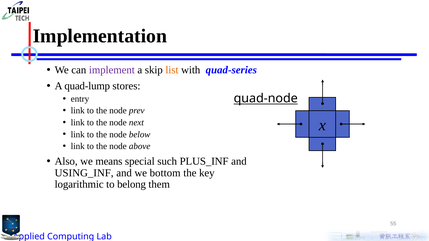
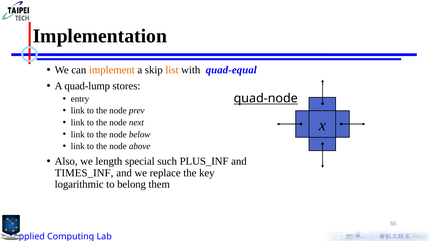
implement colour: purple -> orange
quad-series: quad-series -> quad-equal
means: means -> length
USING_INF: USING_INF -> TIMES_INF
bottom: bottom -> replace
